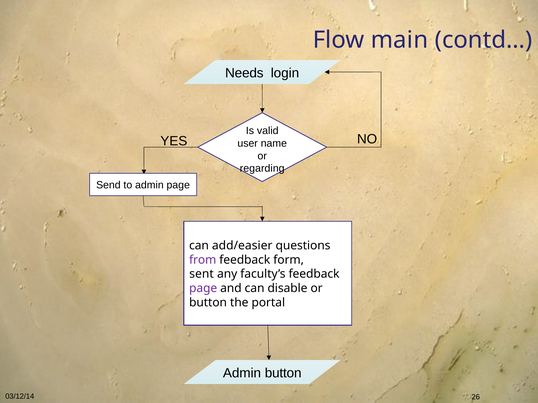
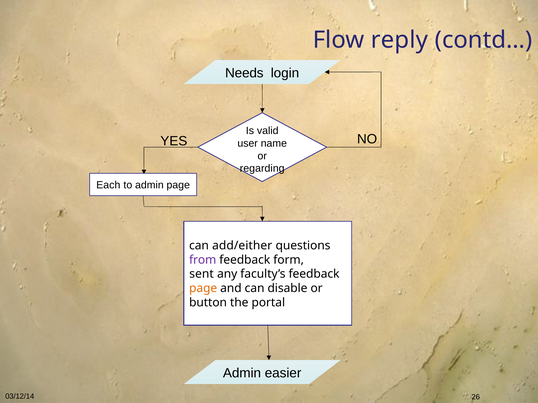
main: main -> reply
Send: Send -> Each
add/easier: add/easier -> add/either
page at (203, 289) colour: purple -> orange
Admin button: button -> easier
